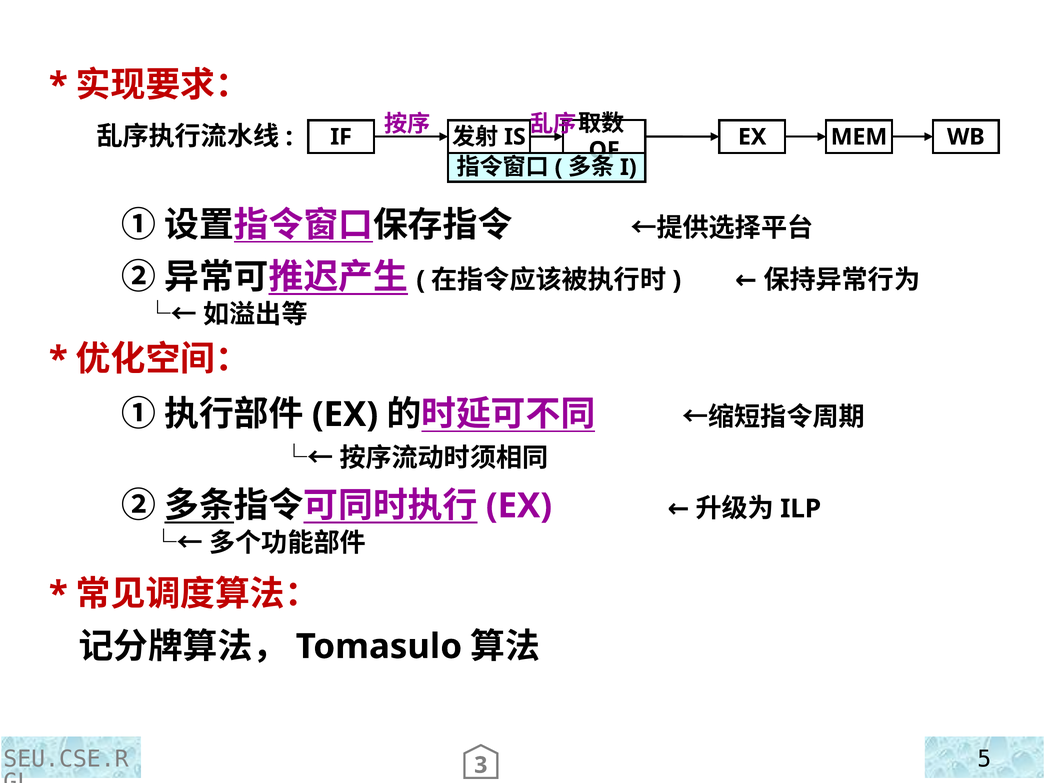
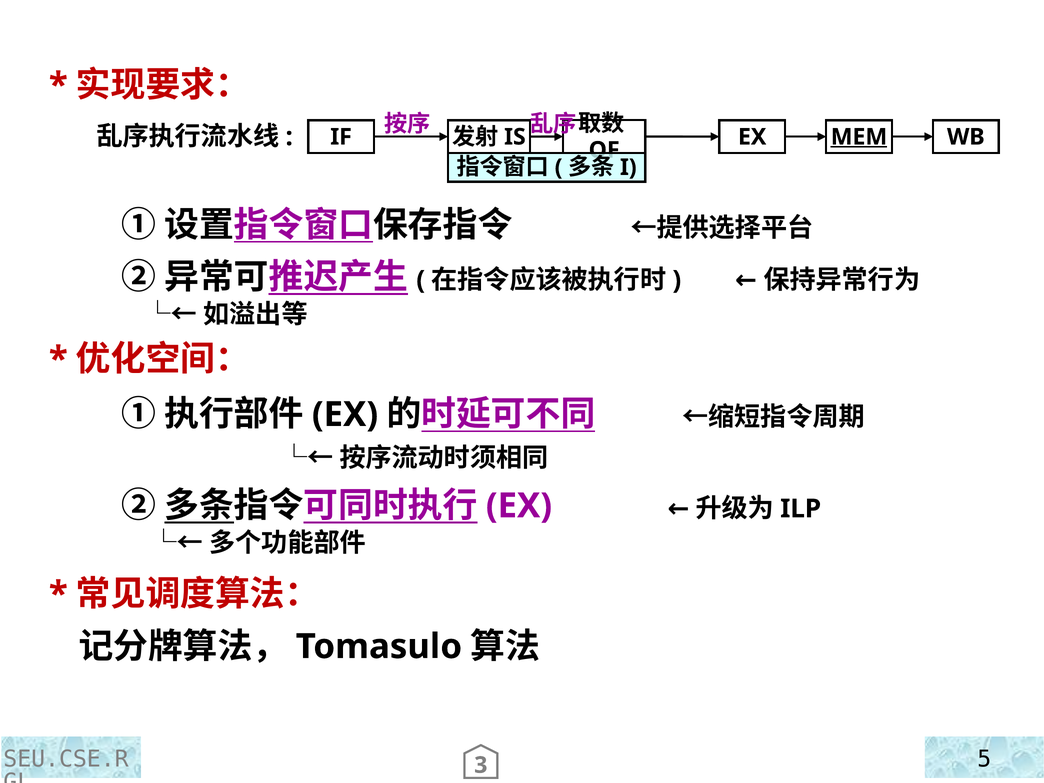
MEM underline: none -> present
